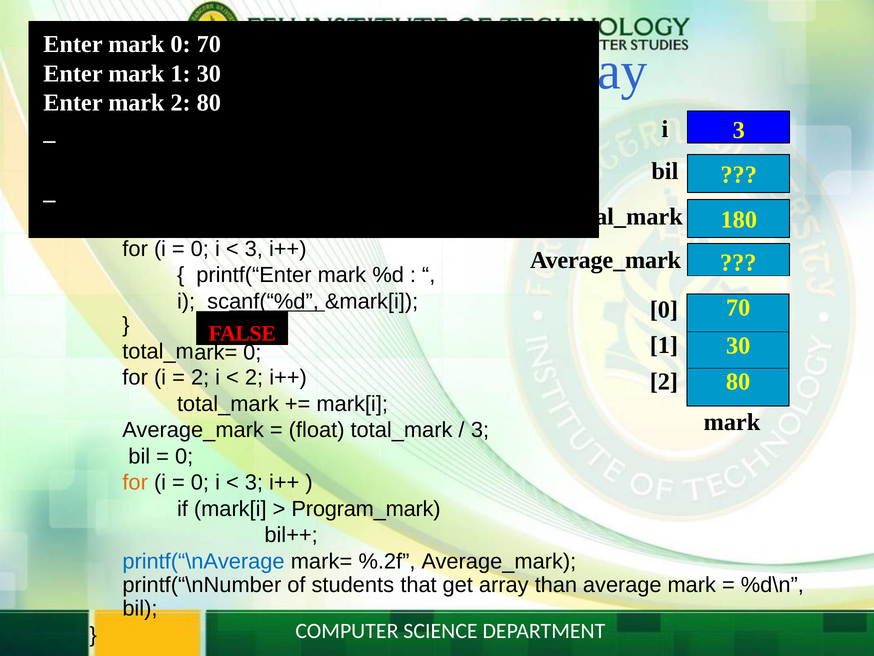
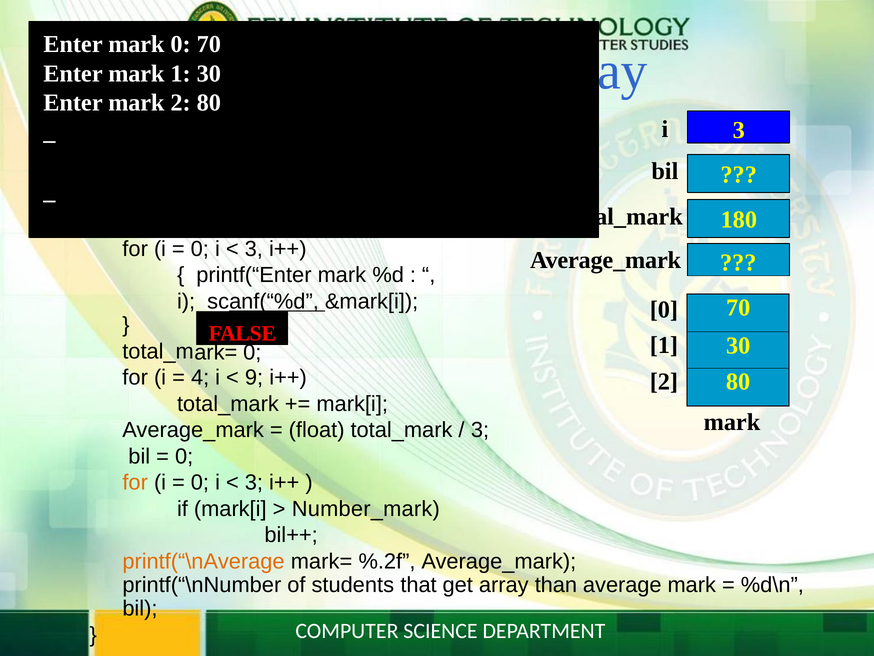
2 at (200, 377): 2 -> 4
2 at (254, 377): 2 -> 9
Program_mark: Program_mark -> Number_mark
printf(“\nAverage colour: blue -> orange
